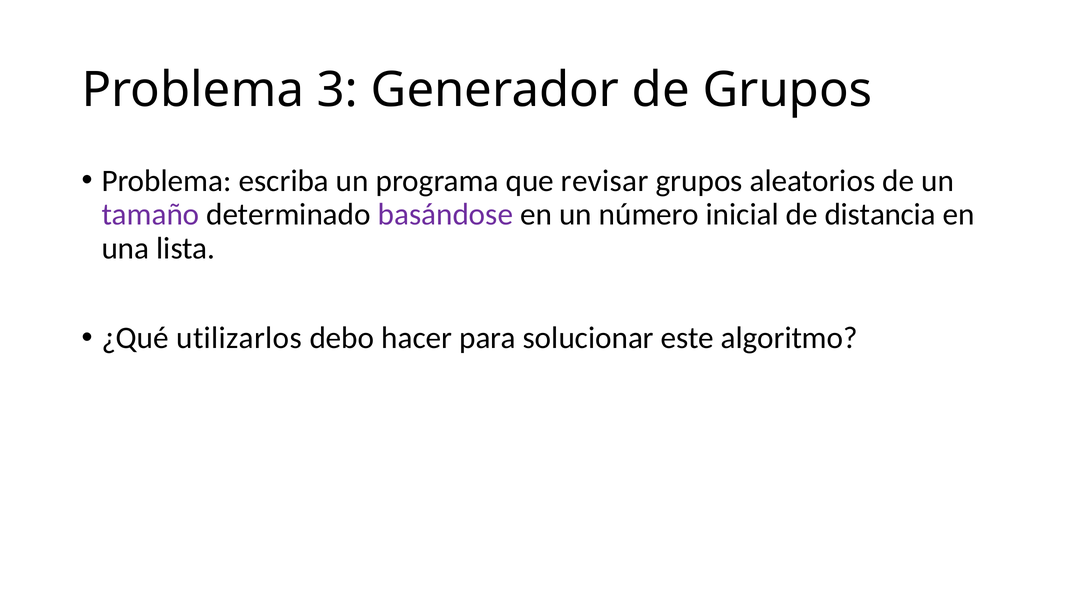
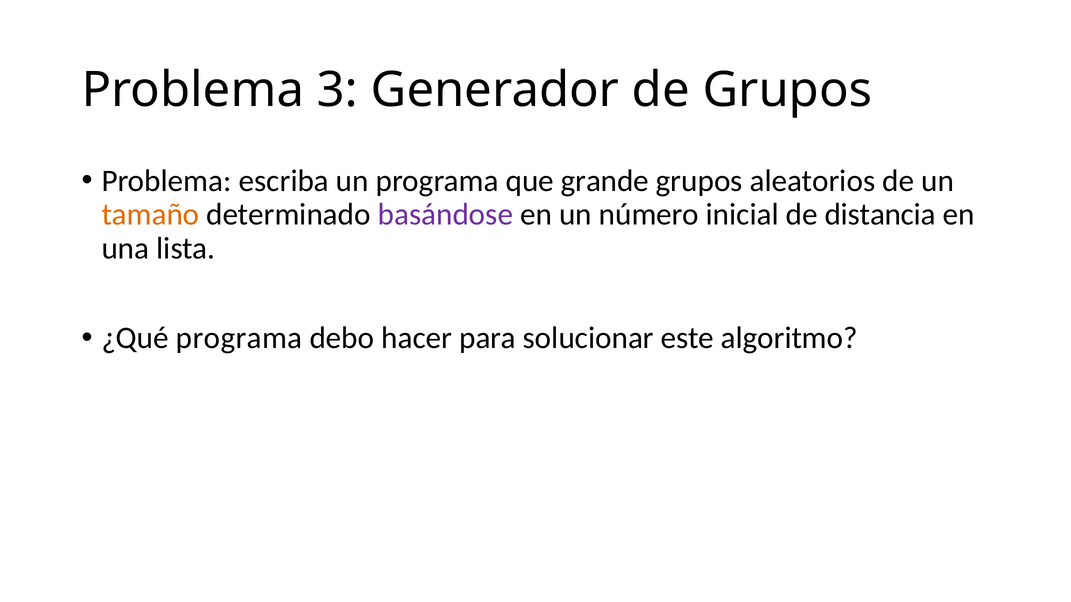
revisar: revisar -> grande
tamaño colour: purple -> orange
¿Qué utilizarlos: utilizarlos -> programa
